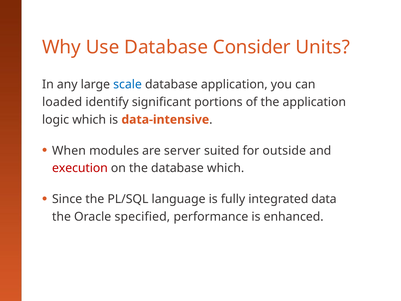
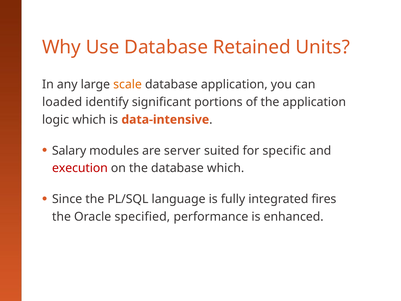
Consider: Consider -> Retained
scale colour: blue -> orange
When: When -> Salary
outside: outside -> specific
data: data -> fires
